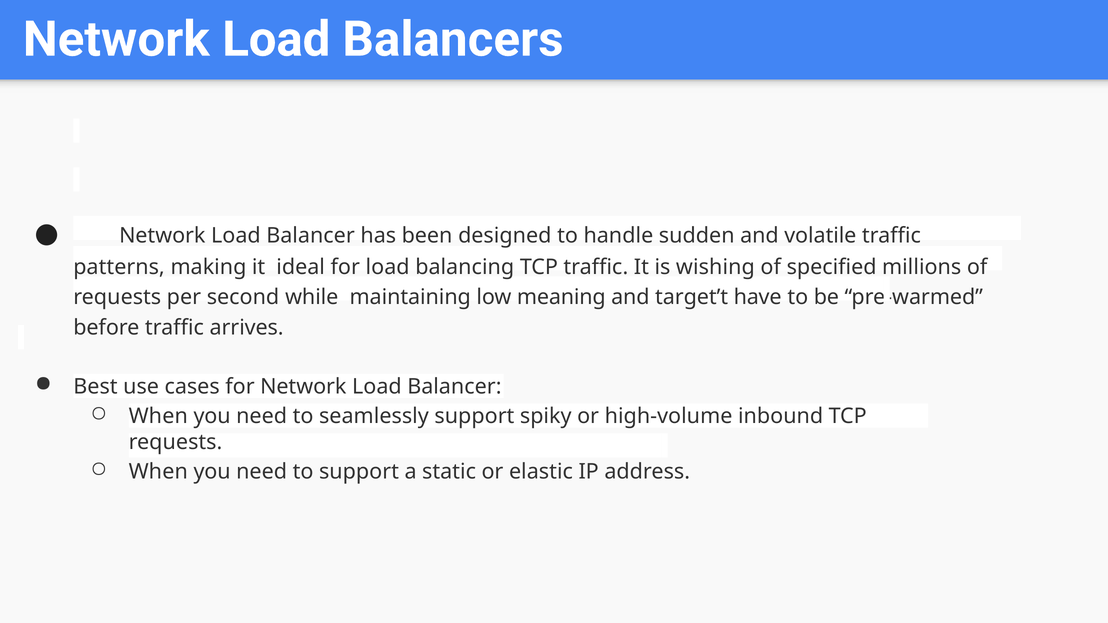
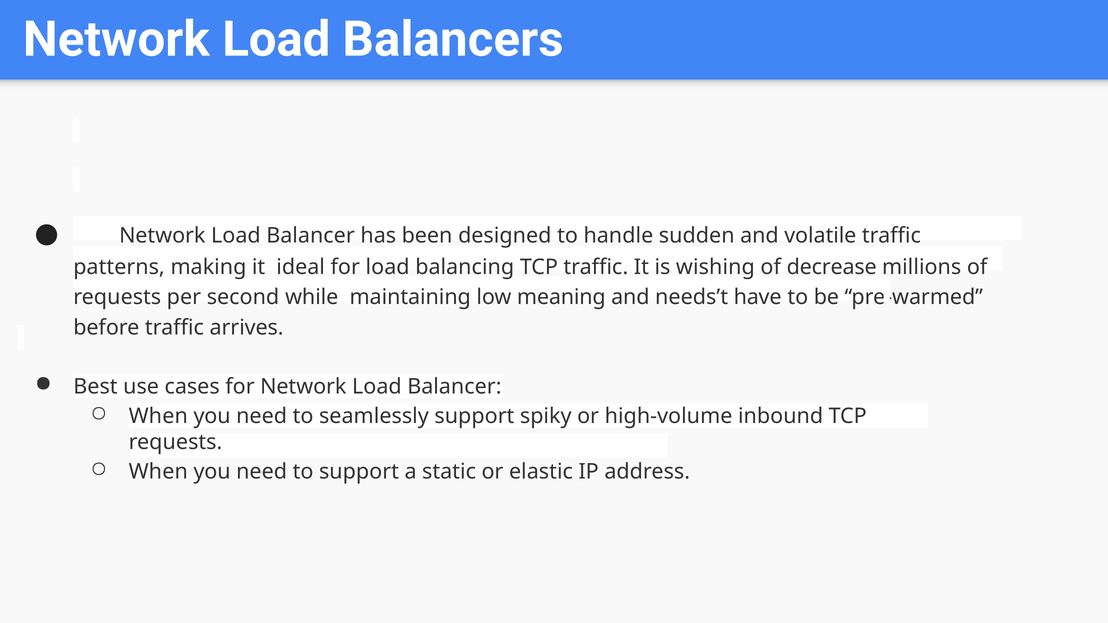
specified: specified -> decrease
target’t: target’t -> needs’t
